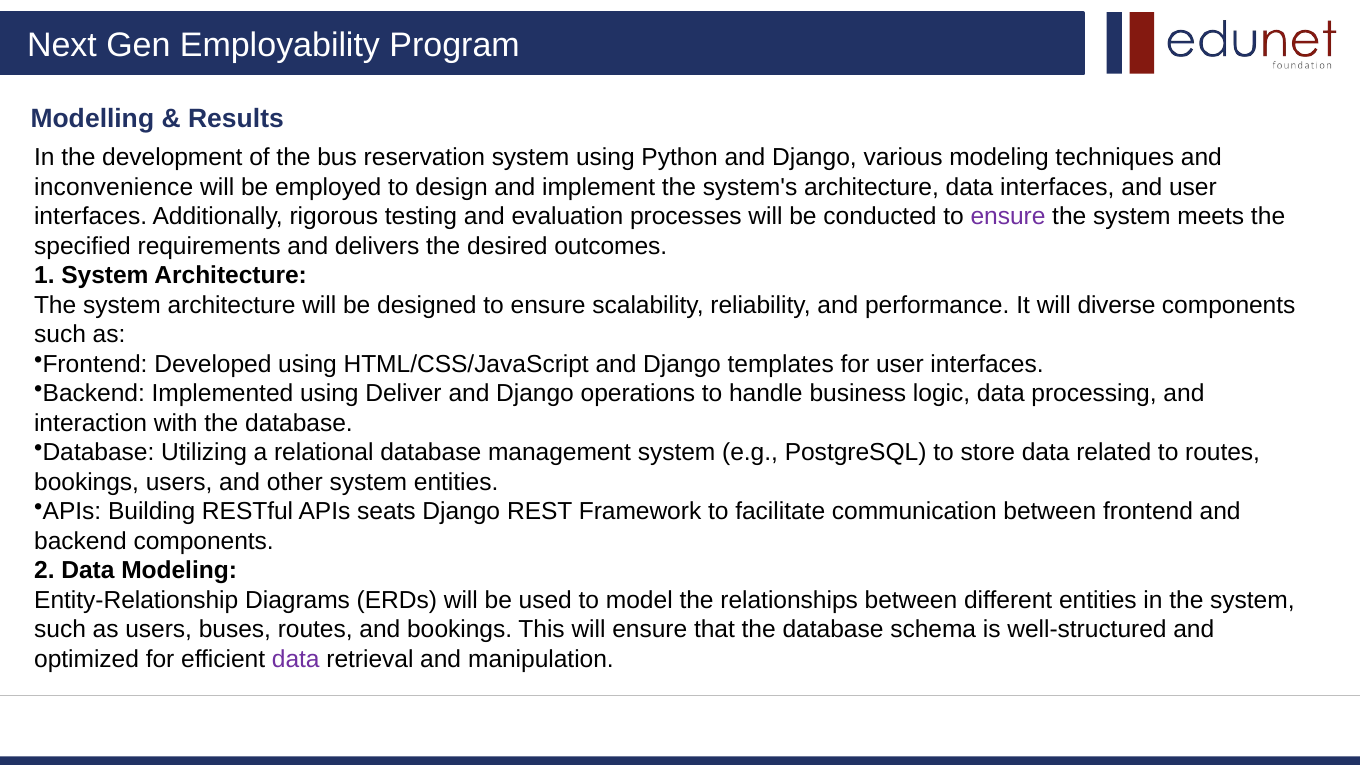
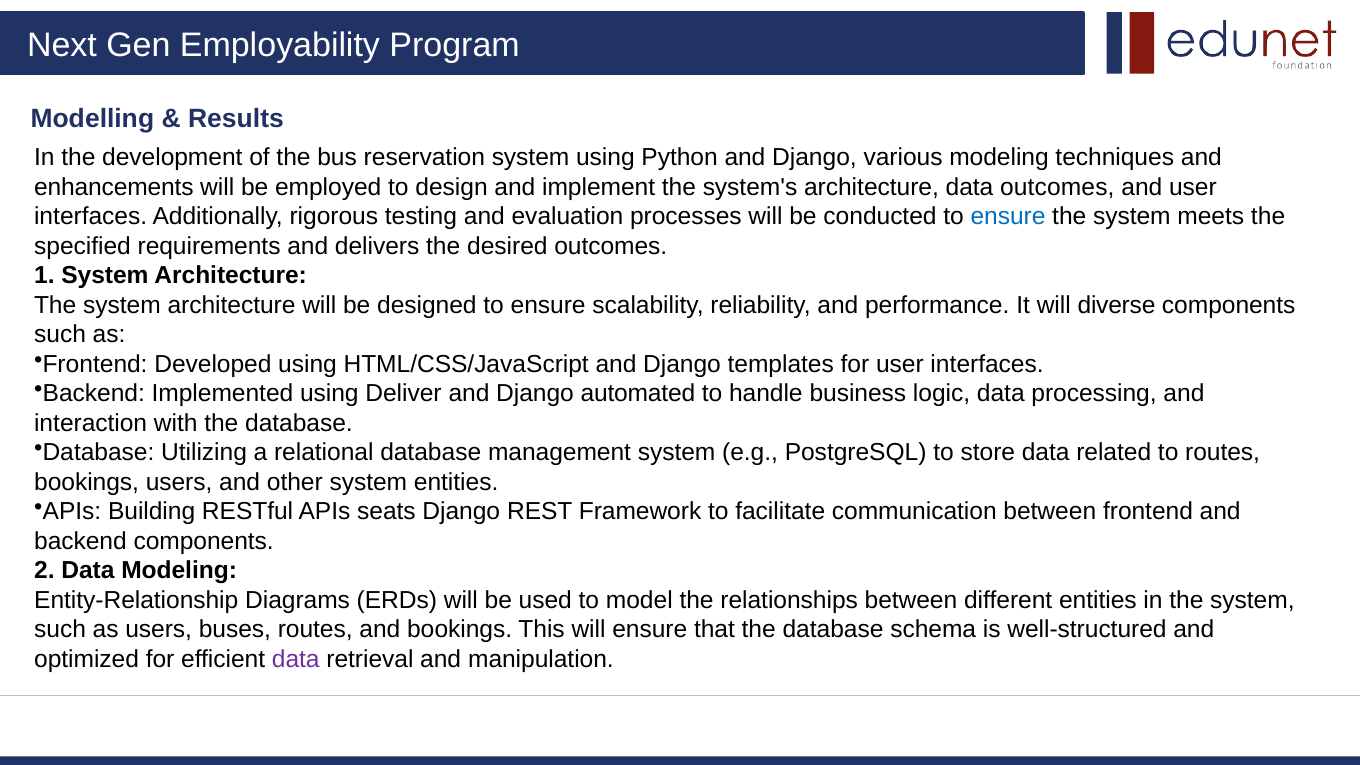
inconvenience: inconvenience -> enhancements
data interfaces: interfaces -> outcomes
ensure at (1008, 217) colour: purple -> blue
operations: operations -> automated
